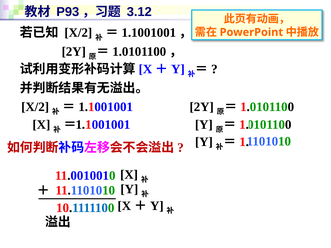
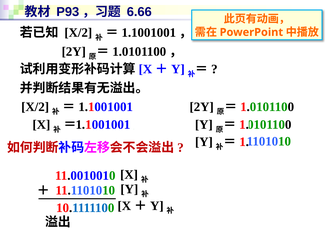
3.12: 3.12 -> 6.66
